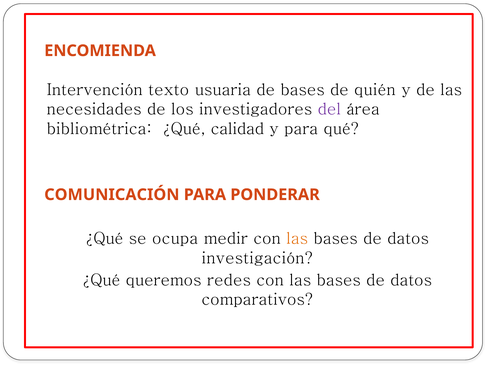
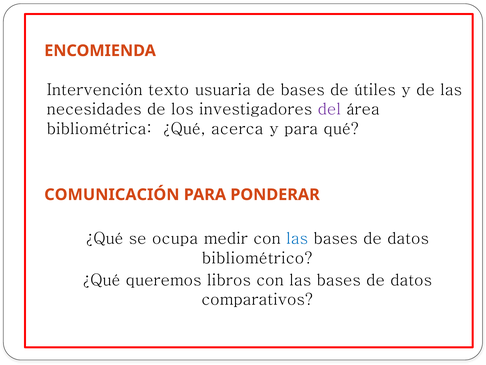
quién: quién -> útiles
calidad: calidad -> acerca
las at (297, 238) colour: orange -> blue
investigación: investigación -> bibliométrico
redes: redes -> libros
